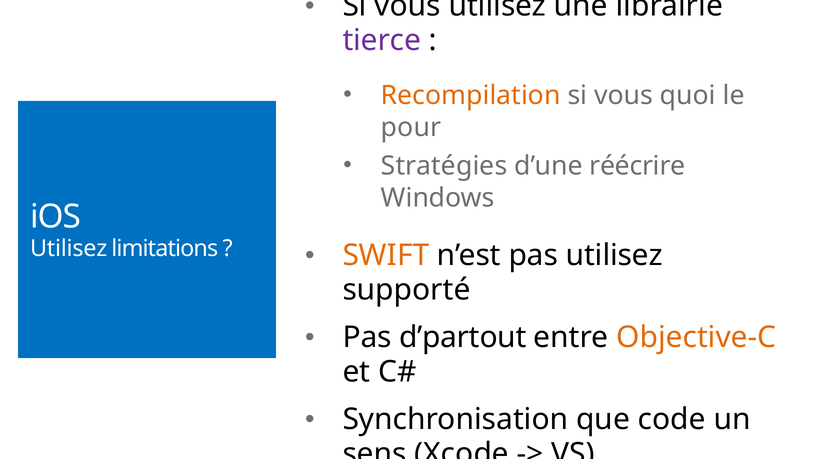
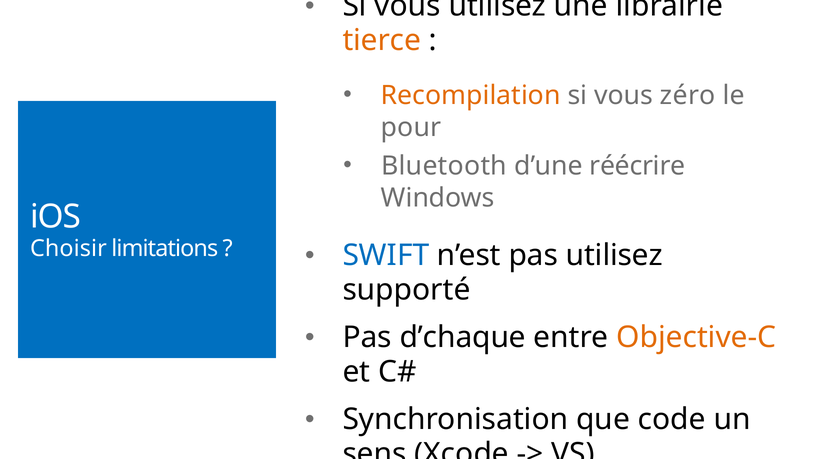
tierce colour: purple -> orange
quoi: quoi -> zéro
Stratégies: Stratégies -> Bluetooth
SWIFT colour: orange -> blue
Utilisez at (69, 249): Utilisez -> Choisir
d’partout: d’partout -> d’chaque
